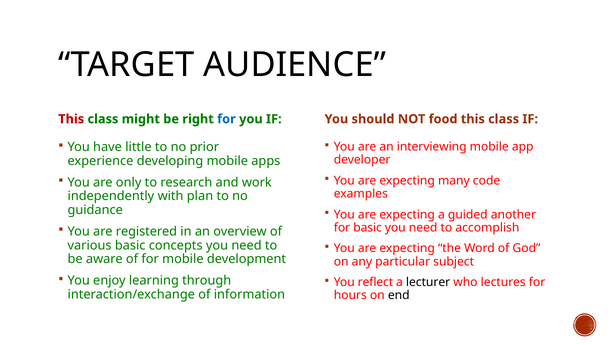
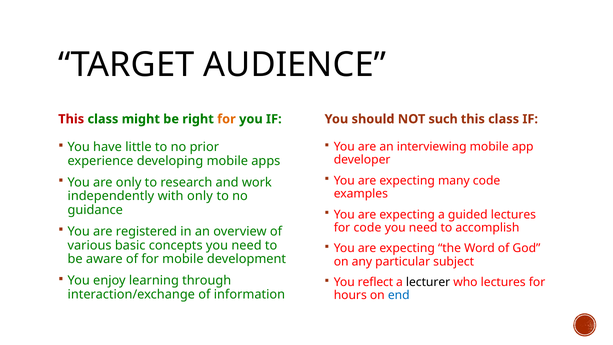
for at (226, 119) colour: blue -> orange
food: food -> such
with plan: plan -> only
guided another: another -> lectures
for basic: basic -> code
end colour: black -> blue
